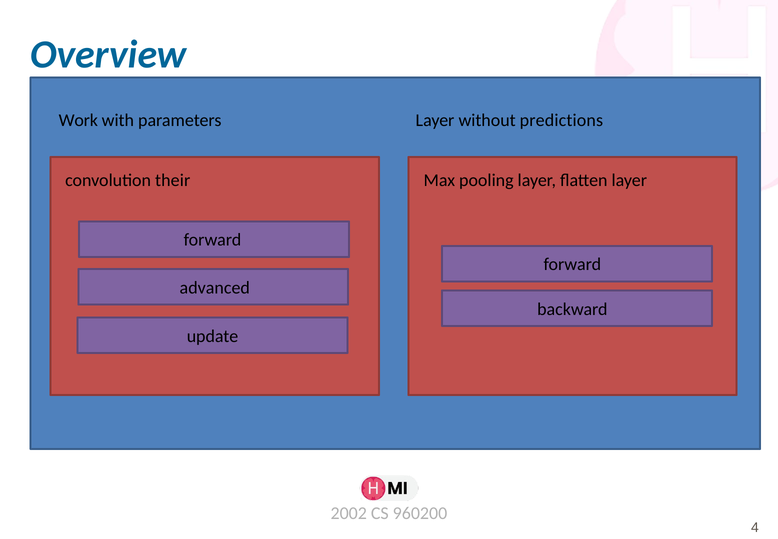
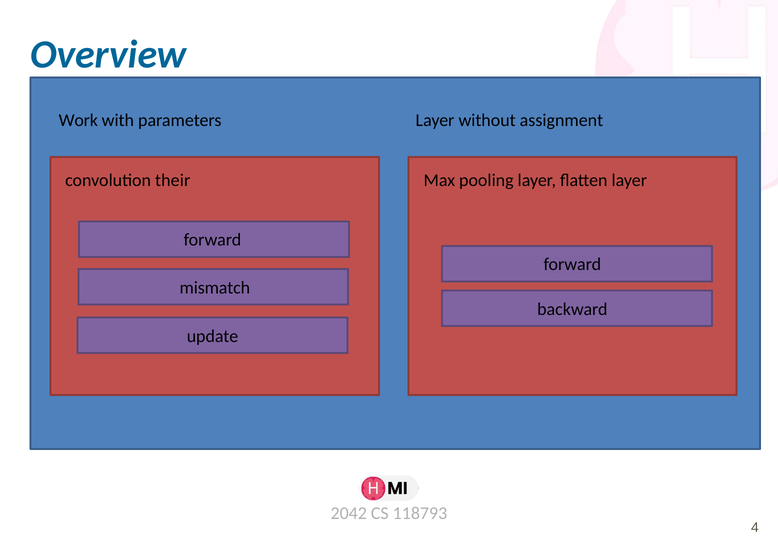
predictions: predictions -> assignment
advanced: advanced -> mismatch
2002: 2002 -> 2042
960200: 960200 -> 118793
